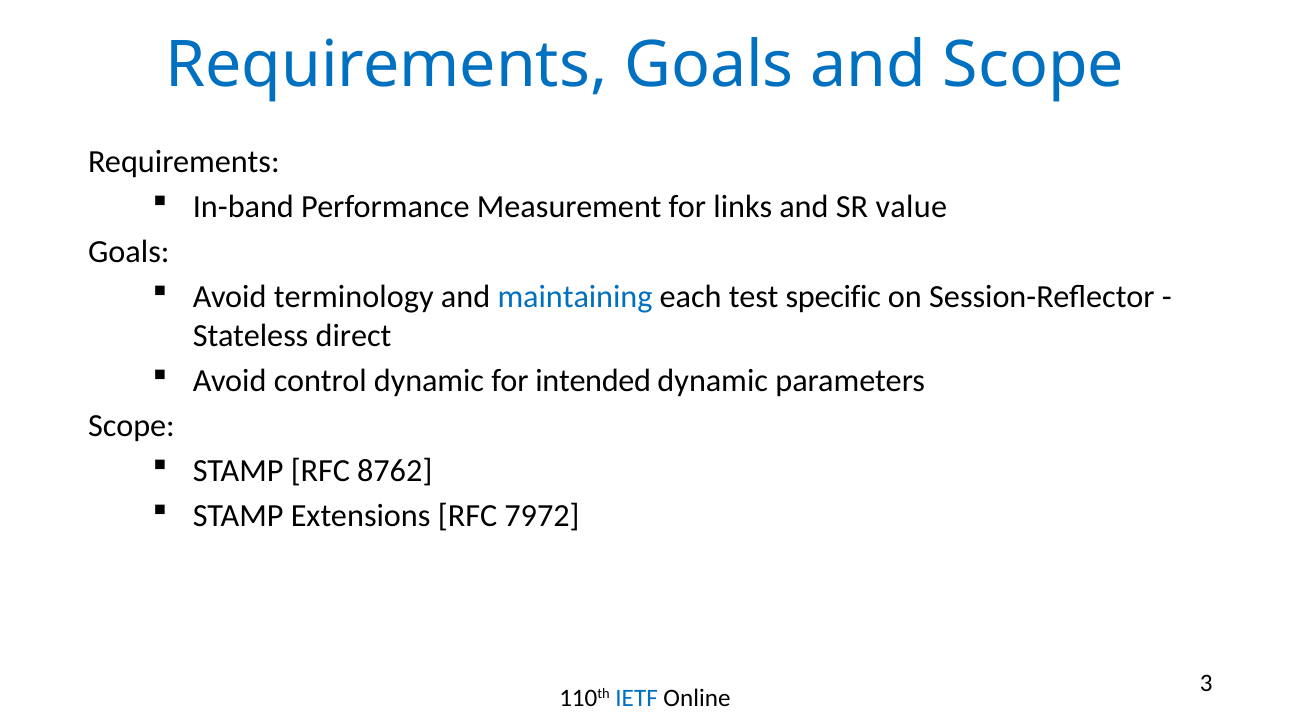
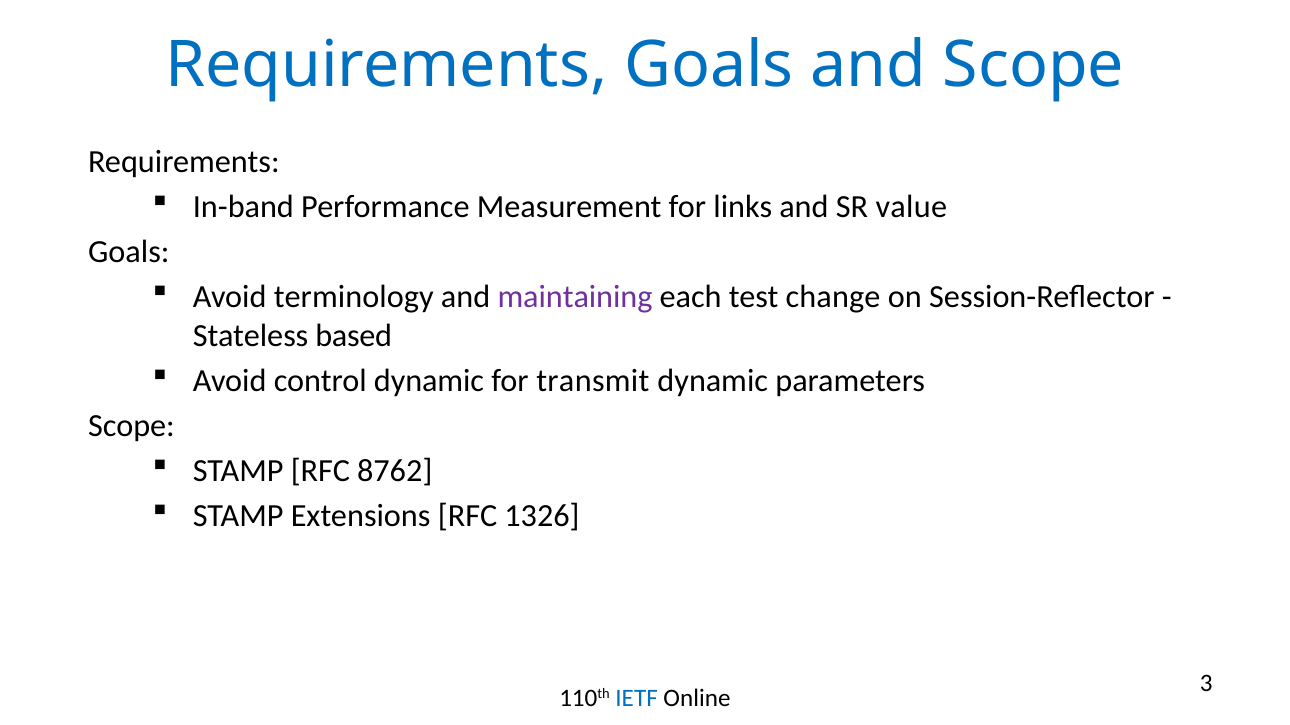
maintaining colour: blue -> purple
specific: specific -> change
direct: direct -> based
intended: intended -> transmit
7972: 7972 -> 1326
